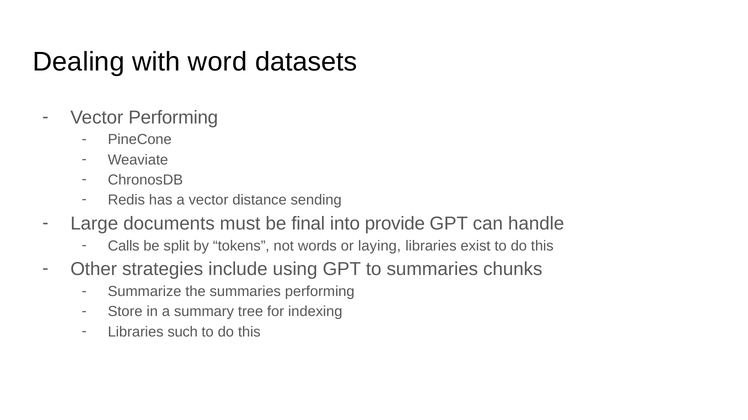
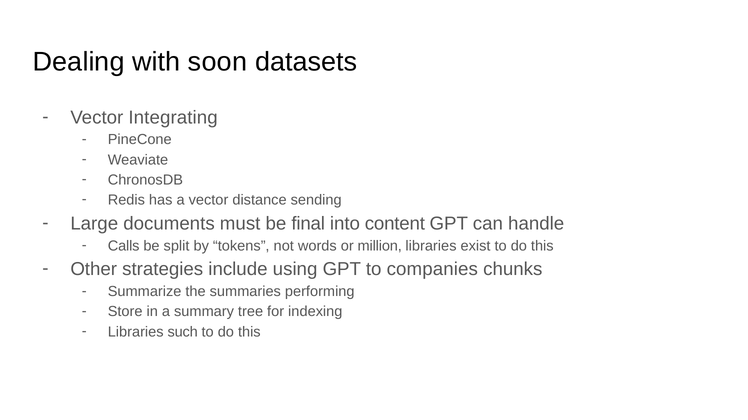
word: word -> soon
Vector Performing: Performing -> Integrating
provide: provide -> content
laying: laying -> million
to summaries: summaries -> companies
